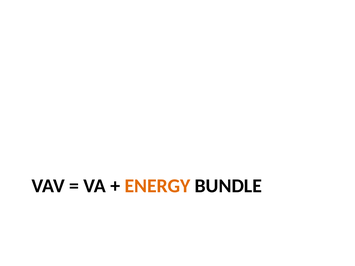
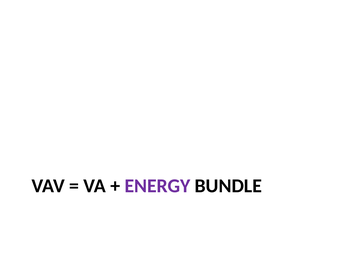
ENERGY colour: orange -> purple
